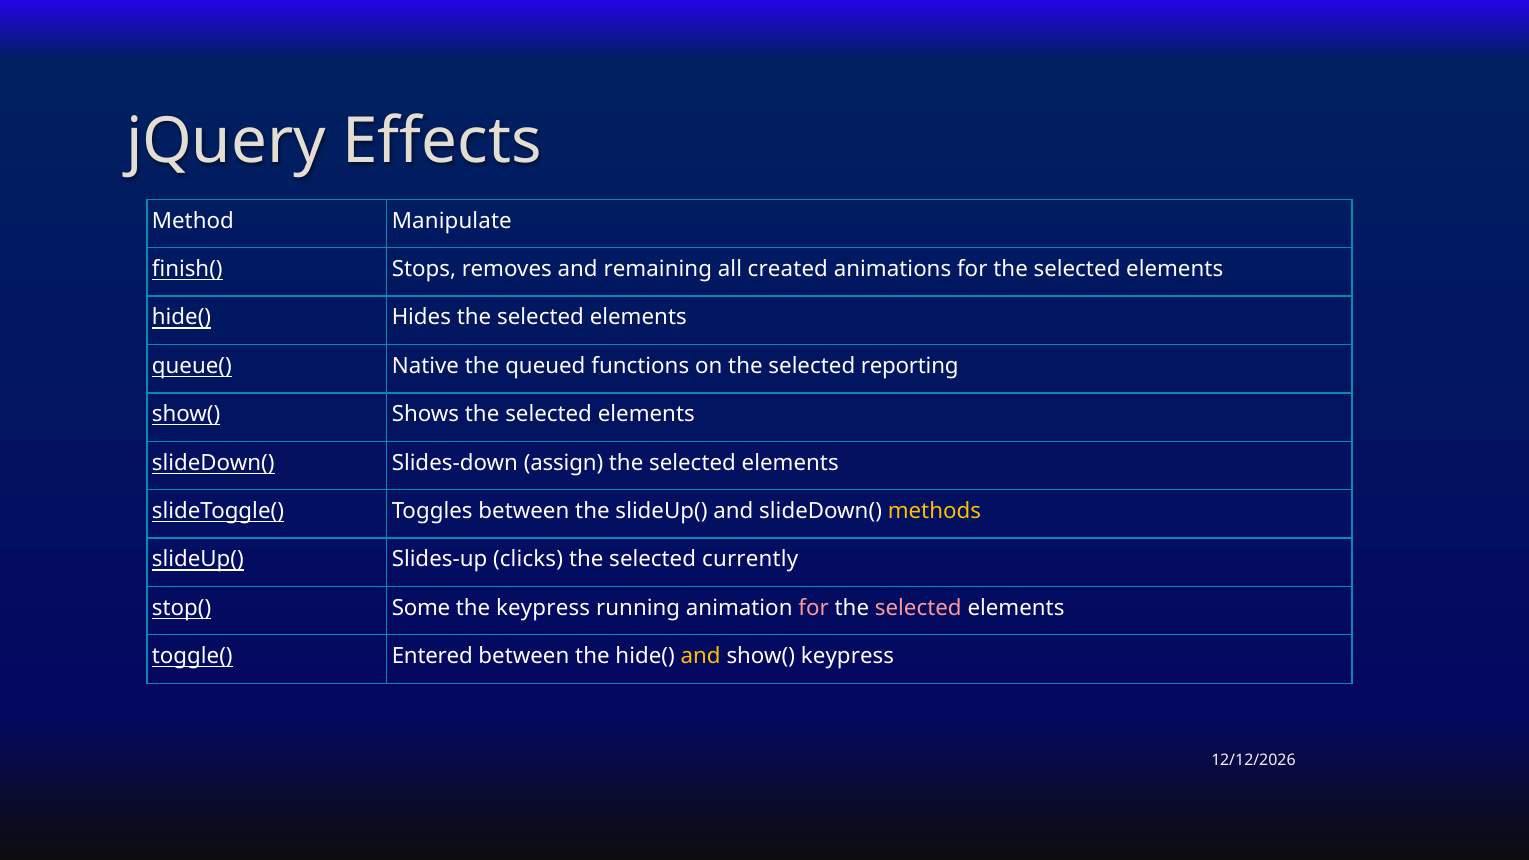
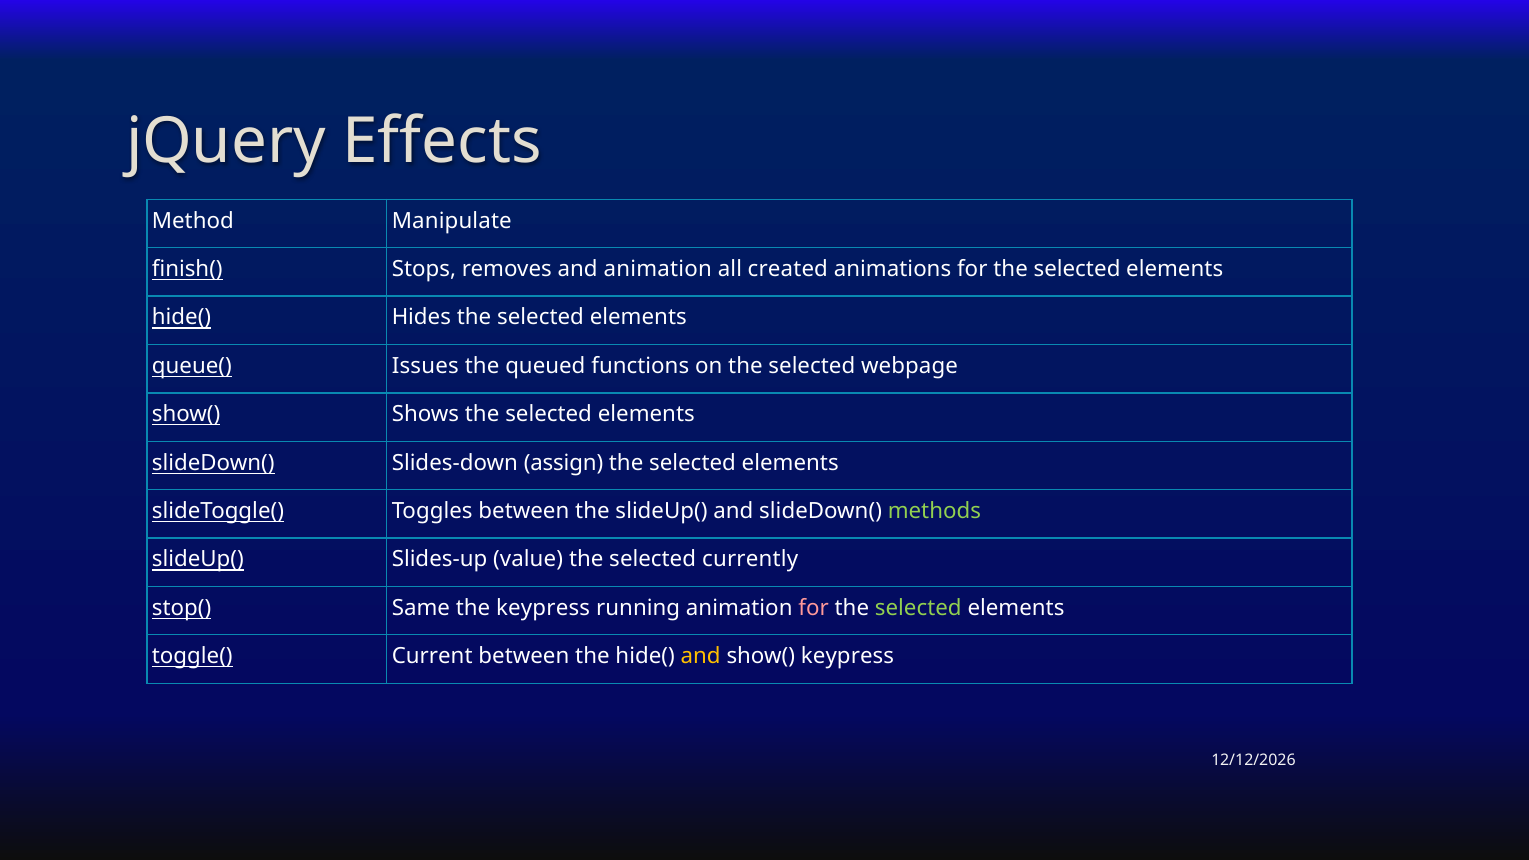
and remaining: remaining -> animation
Native: Native -> Issues
reporting: reporting -> webpage
methods colour: yellow -> light green
clicks: clicks -> value
Some: Some -> Same
selected at (918, 608) colour: pink -> light green
Entered: Entered -> Current
